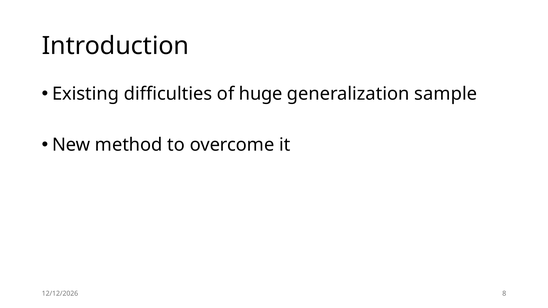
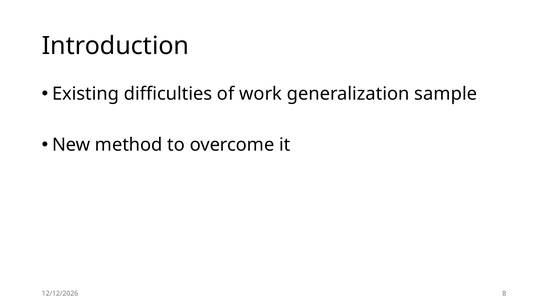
huge: huge -> work
